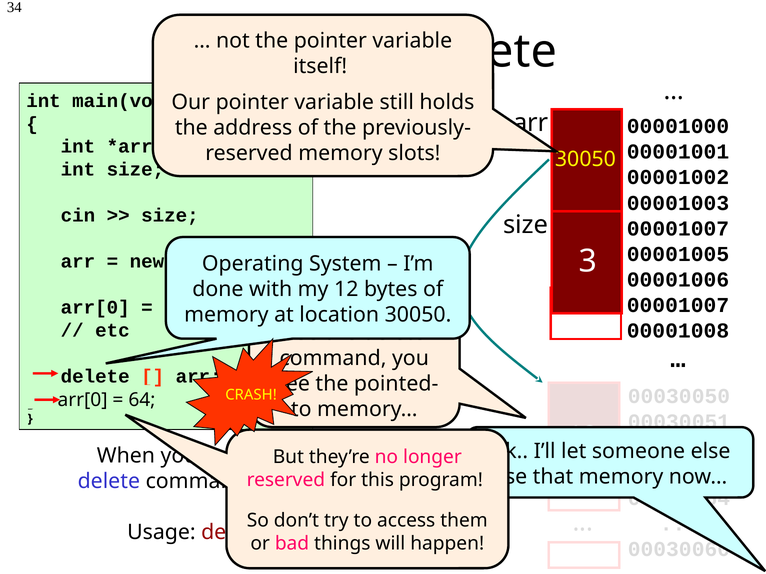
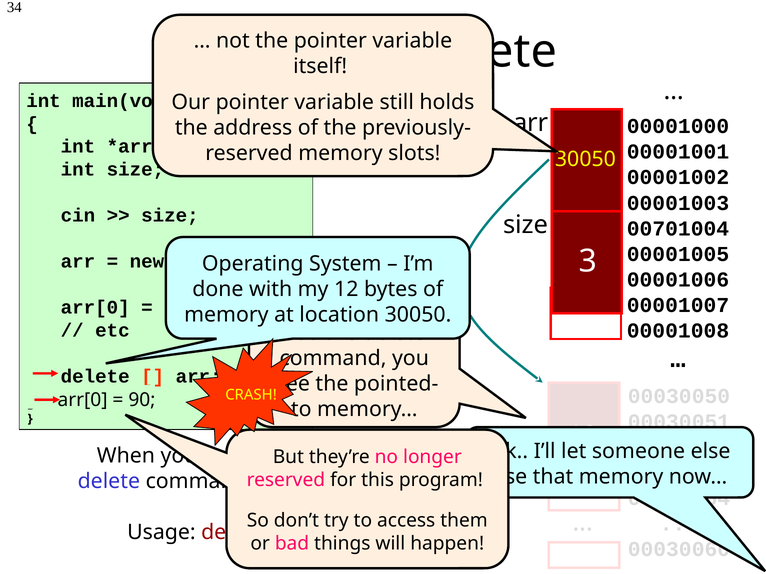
00001007 at (678, 229): 00001007 -> 00701004
64: 64 -> 90
